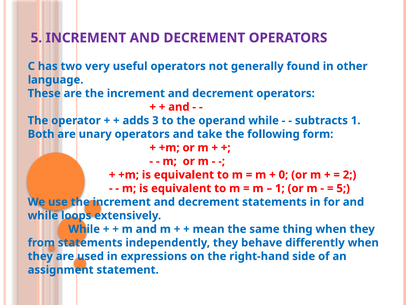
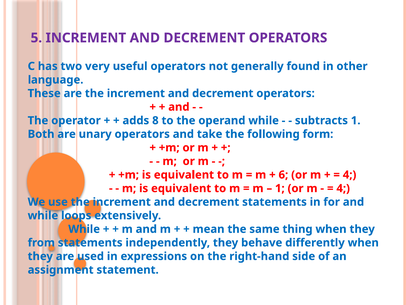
3: 3 -> 8
0: 0 -> 6
2 at (350, 175): 2 -> 4
5 at (343, 188): 5 -> 4
